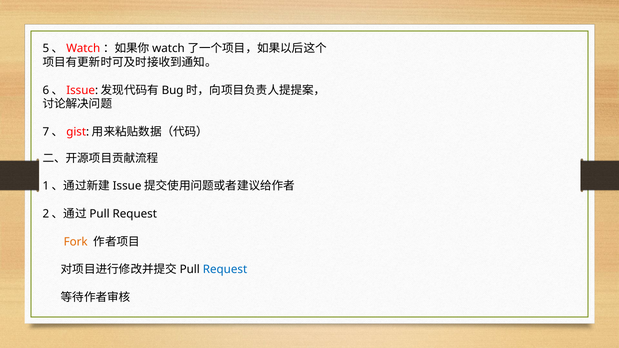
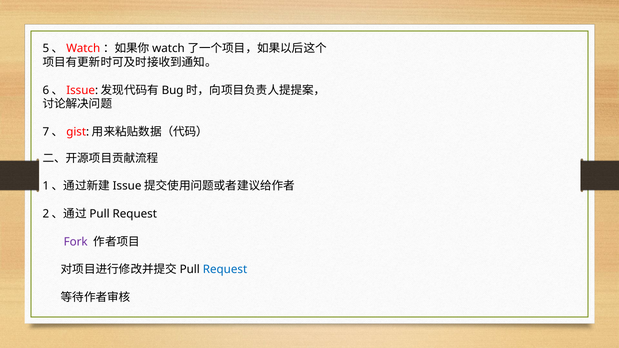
Fork colour: orange -> purple
